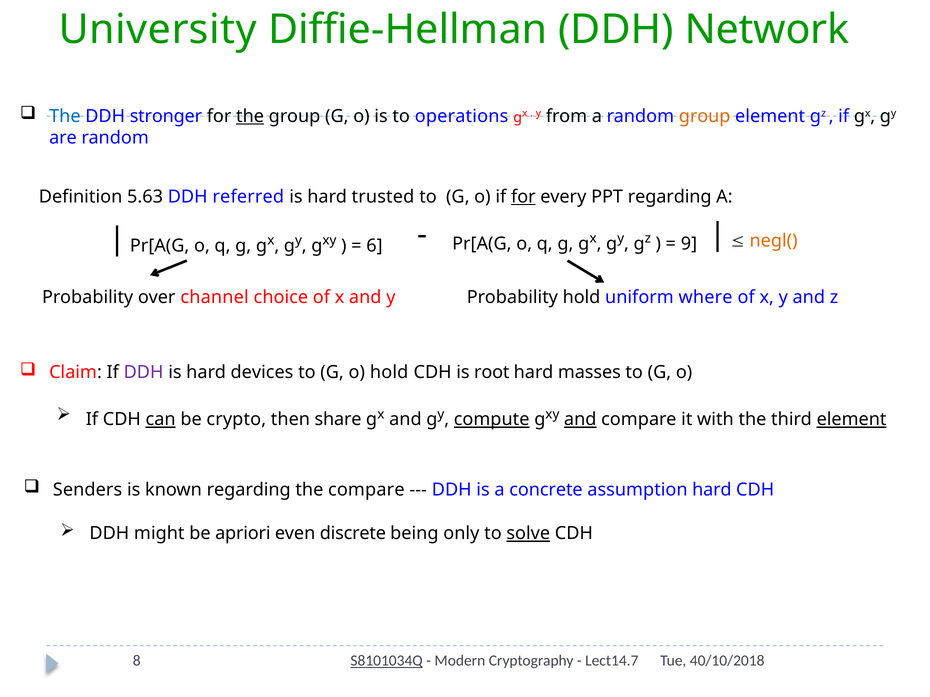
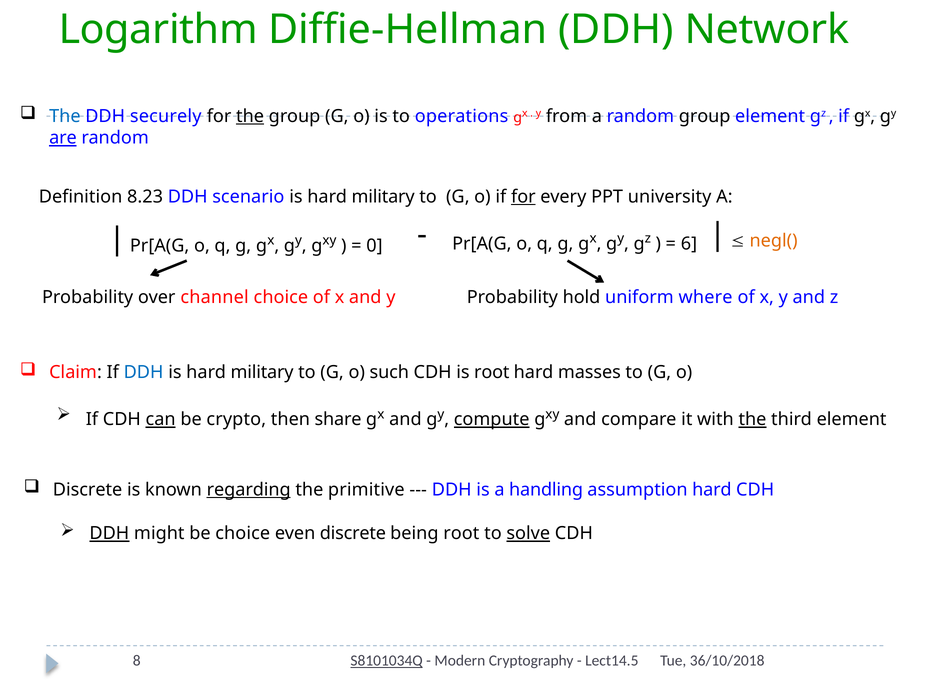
University: University -> Logarithm
stronger: stronger -> securely
group at (705, 116) colour: orange -> black
are underline: none -> present
5.63: 5.63 -> 8.23
referred: referred -> scenario
trusted at (383, 197): trusted -> military
PPT regarding: regarding -> university
6: 6 -> 0
9: 9 -> 6
DDH at (144, 373) colour: purple -> blue
devices at (262, 373): devices -> military
o hold: hold -> such
and at (580, 420) underline: present -> none
the at (752, 420) underline: none -> present
element at (852, 420) underline: present -> none
Senders at (88, 490): Senders -> Discrete
regarding at (249, 490) underline: none -> present
the compare: compare -> primitive
concrete: concrete -> handling
DDH at (109, 534) underline: none -> present
be apriori: apriori -> choice
being only: only -> root
Lect14.7: Lect14.7 -> Lect14.5
40/10/2018: 40/10/2018 -> 36/10/2018
